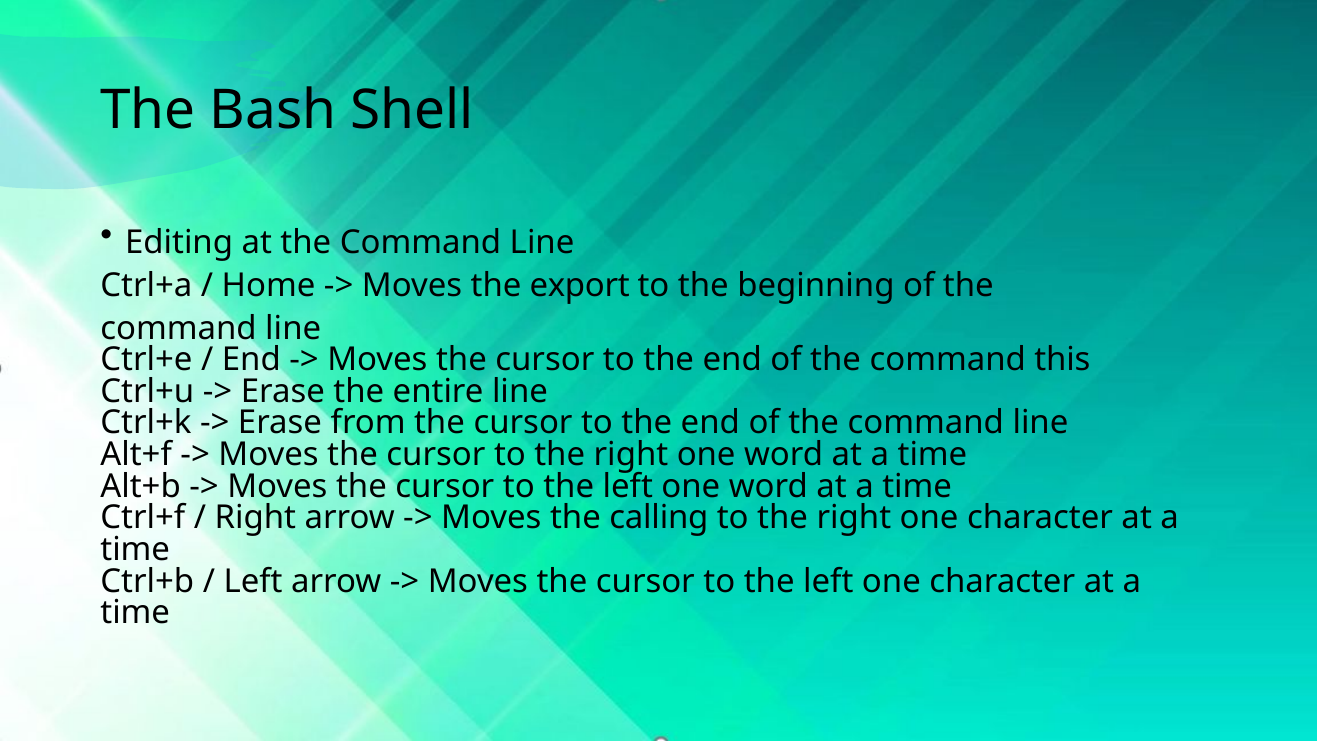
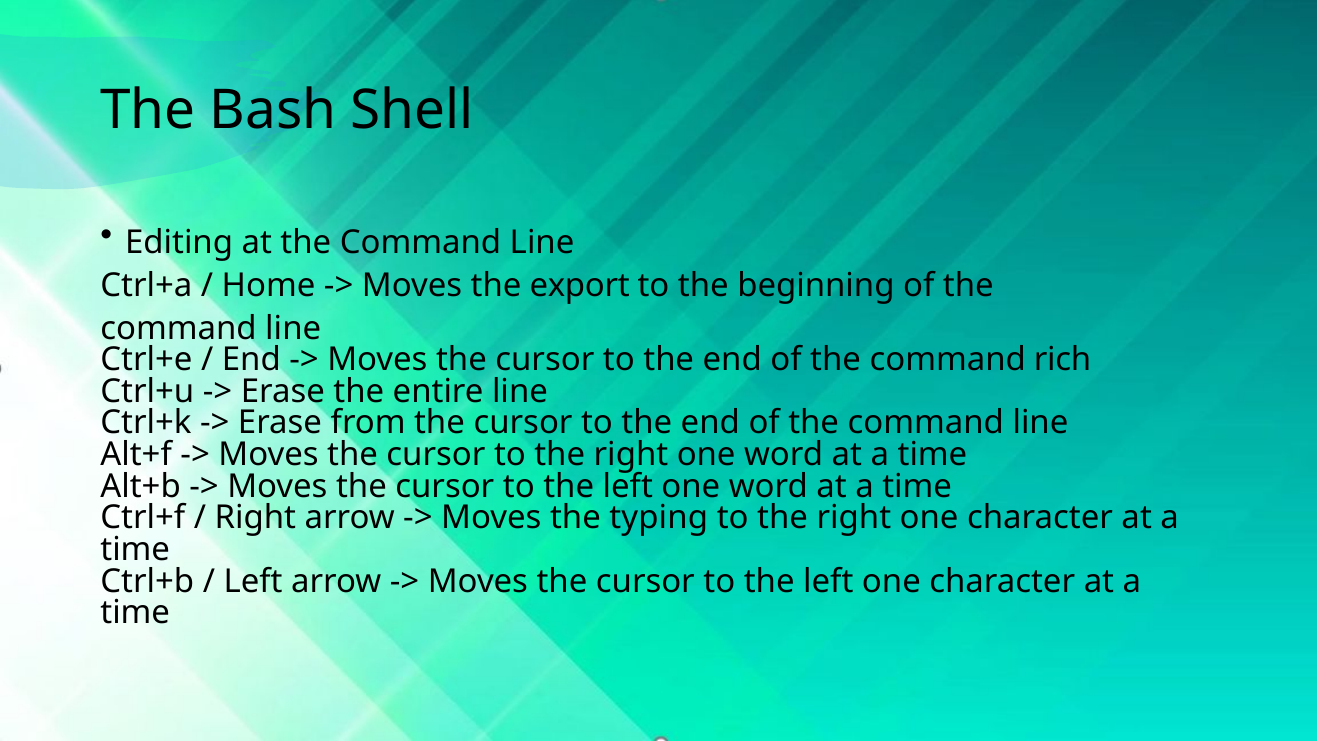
this: this -> rich
calling: calling -> typing
